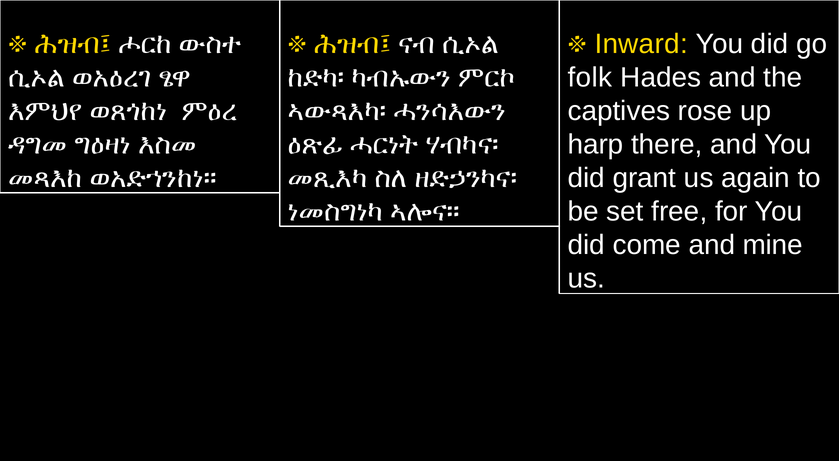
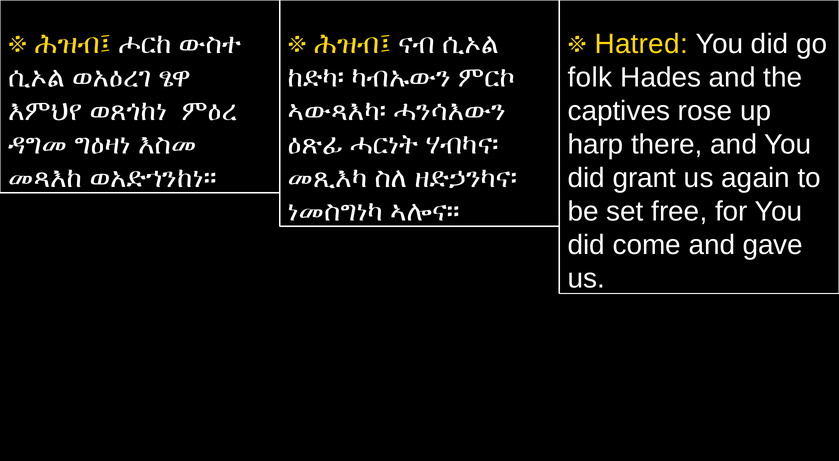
Inward: Inward -> Hatred
mine: mine -> gave
